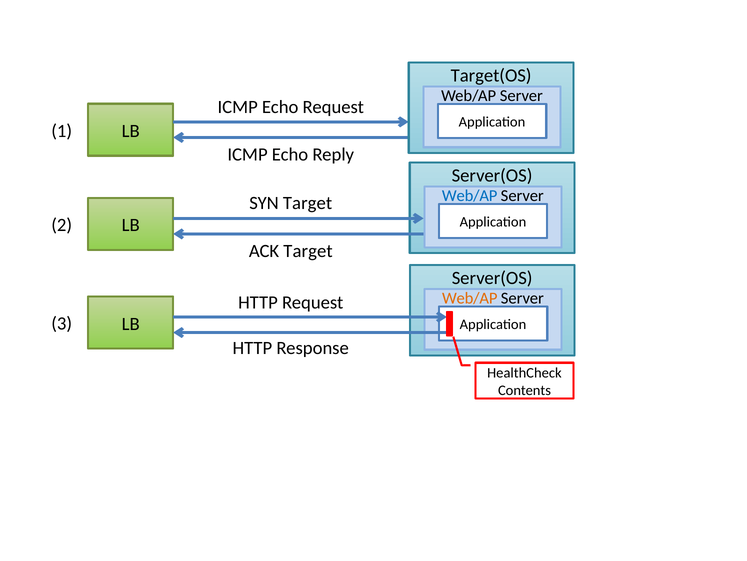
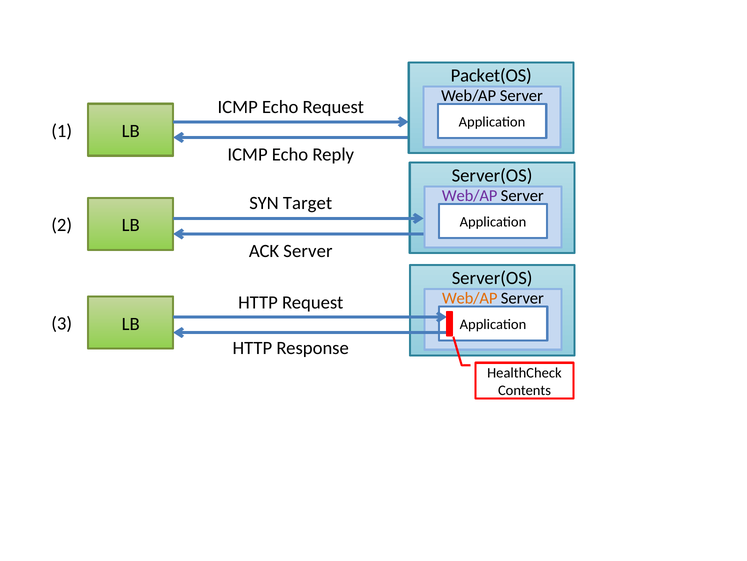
Target(OS: Target(OS -> Packet(OS
Web/AP at (470, 196) colour: blue -> purple
ACK Target: Target -> Server
